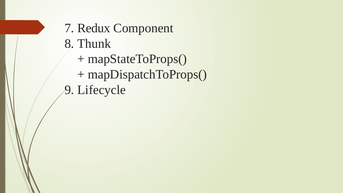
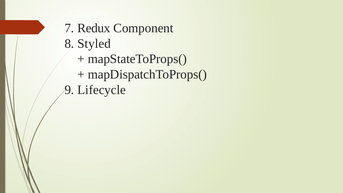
Thunk: Thunk -> Styled
